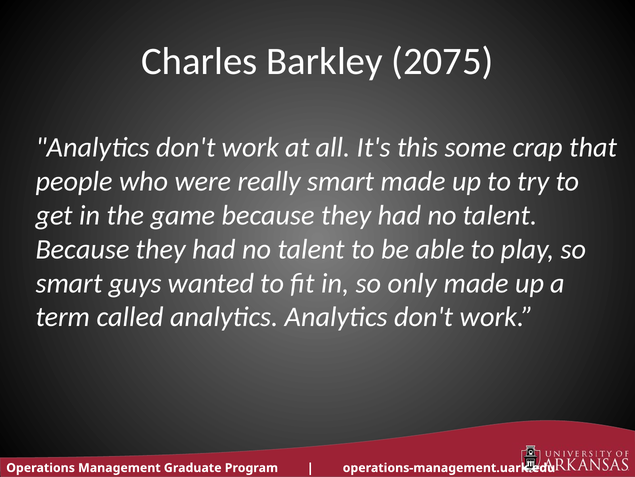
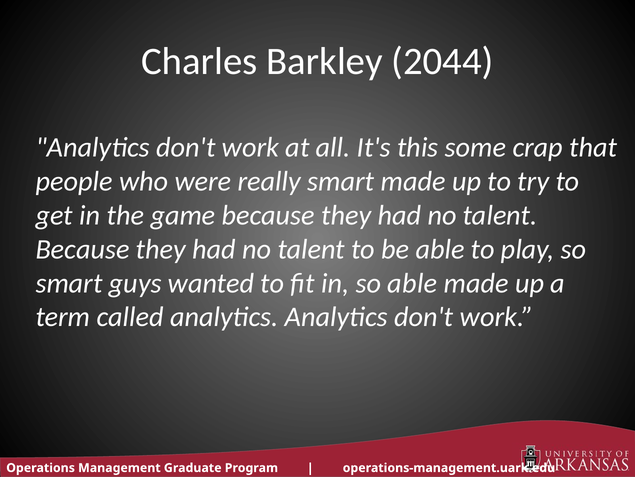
2075: 2075 -> 2044
so only: only -> able
